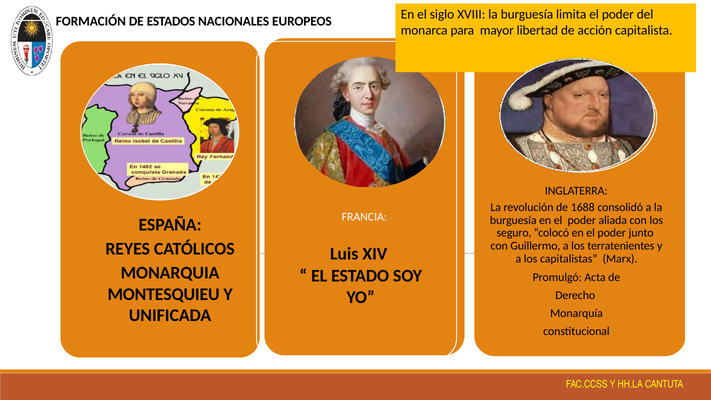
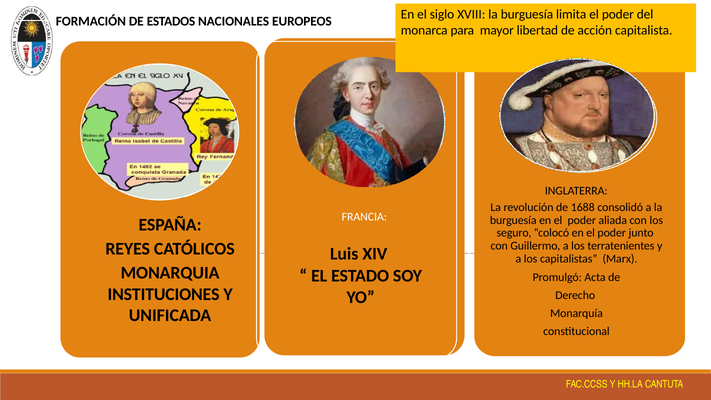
MONTESQUIEU: MONTESQUIEU -> INSTITUCIONES
